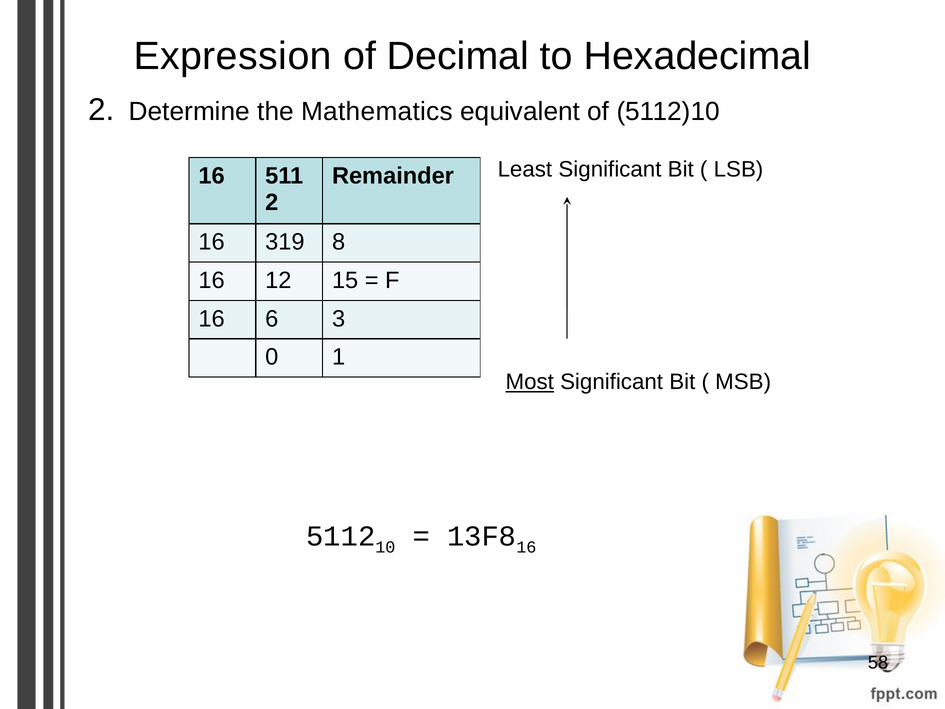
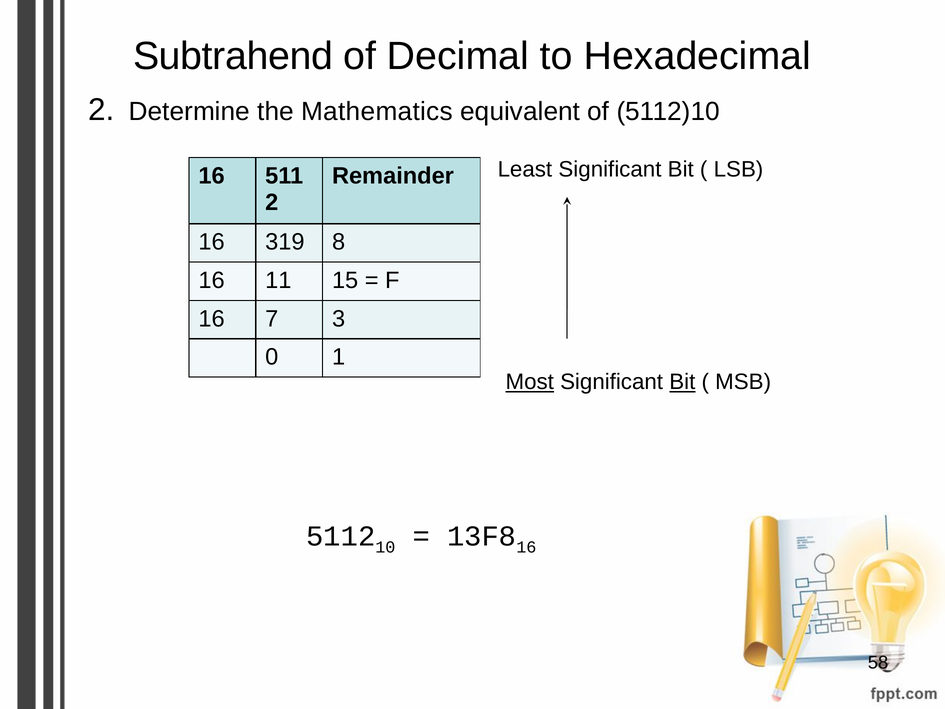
Expression: Expression -> Subtrahend
12: 12 -> 11
6: 6 -> 7
Bit at (682, 382) underline: none -> present
